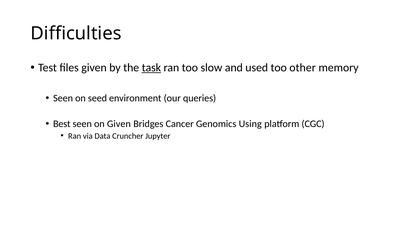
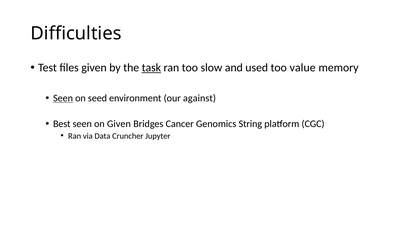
other: other -> value
Seen at (63, 98) underline: none -> present
queries: queries -> against
Using: Using -> String
